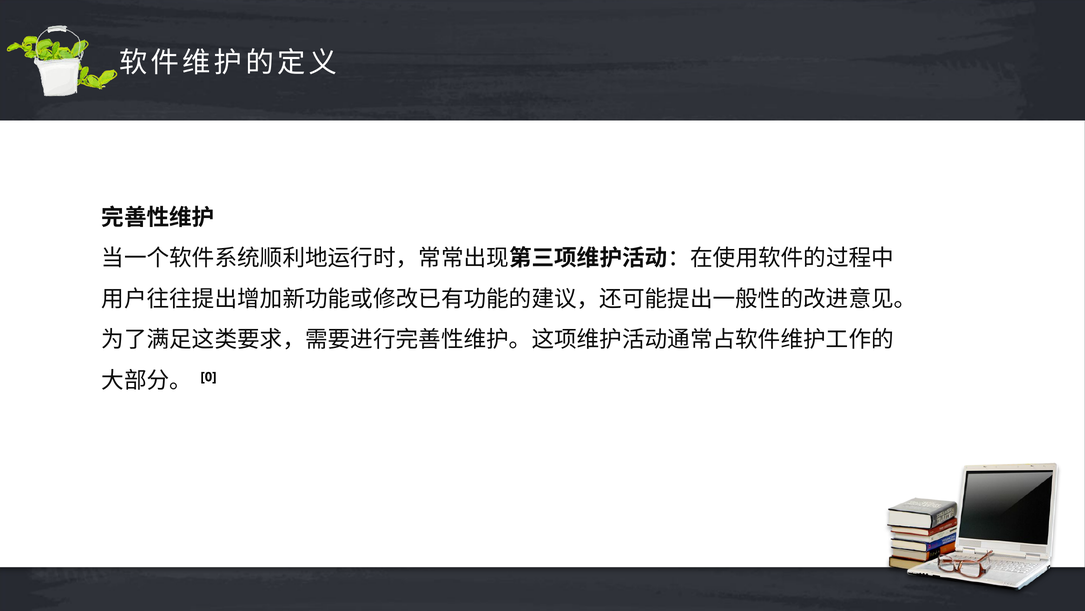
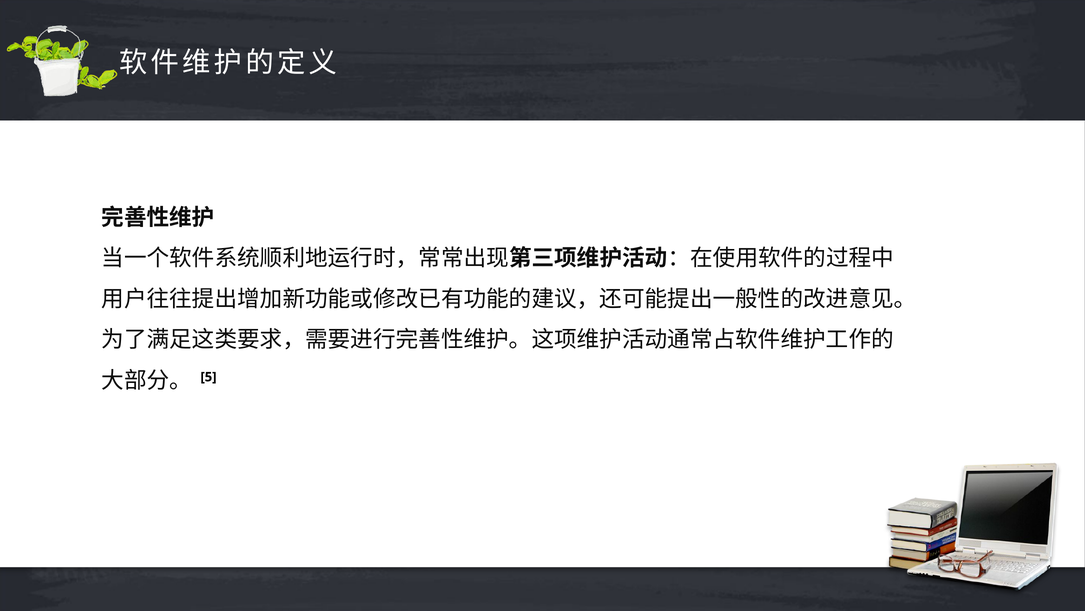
0: 0 -> 5
